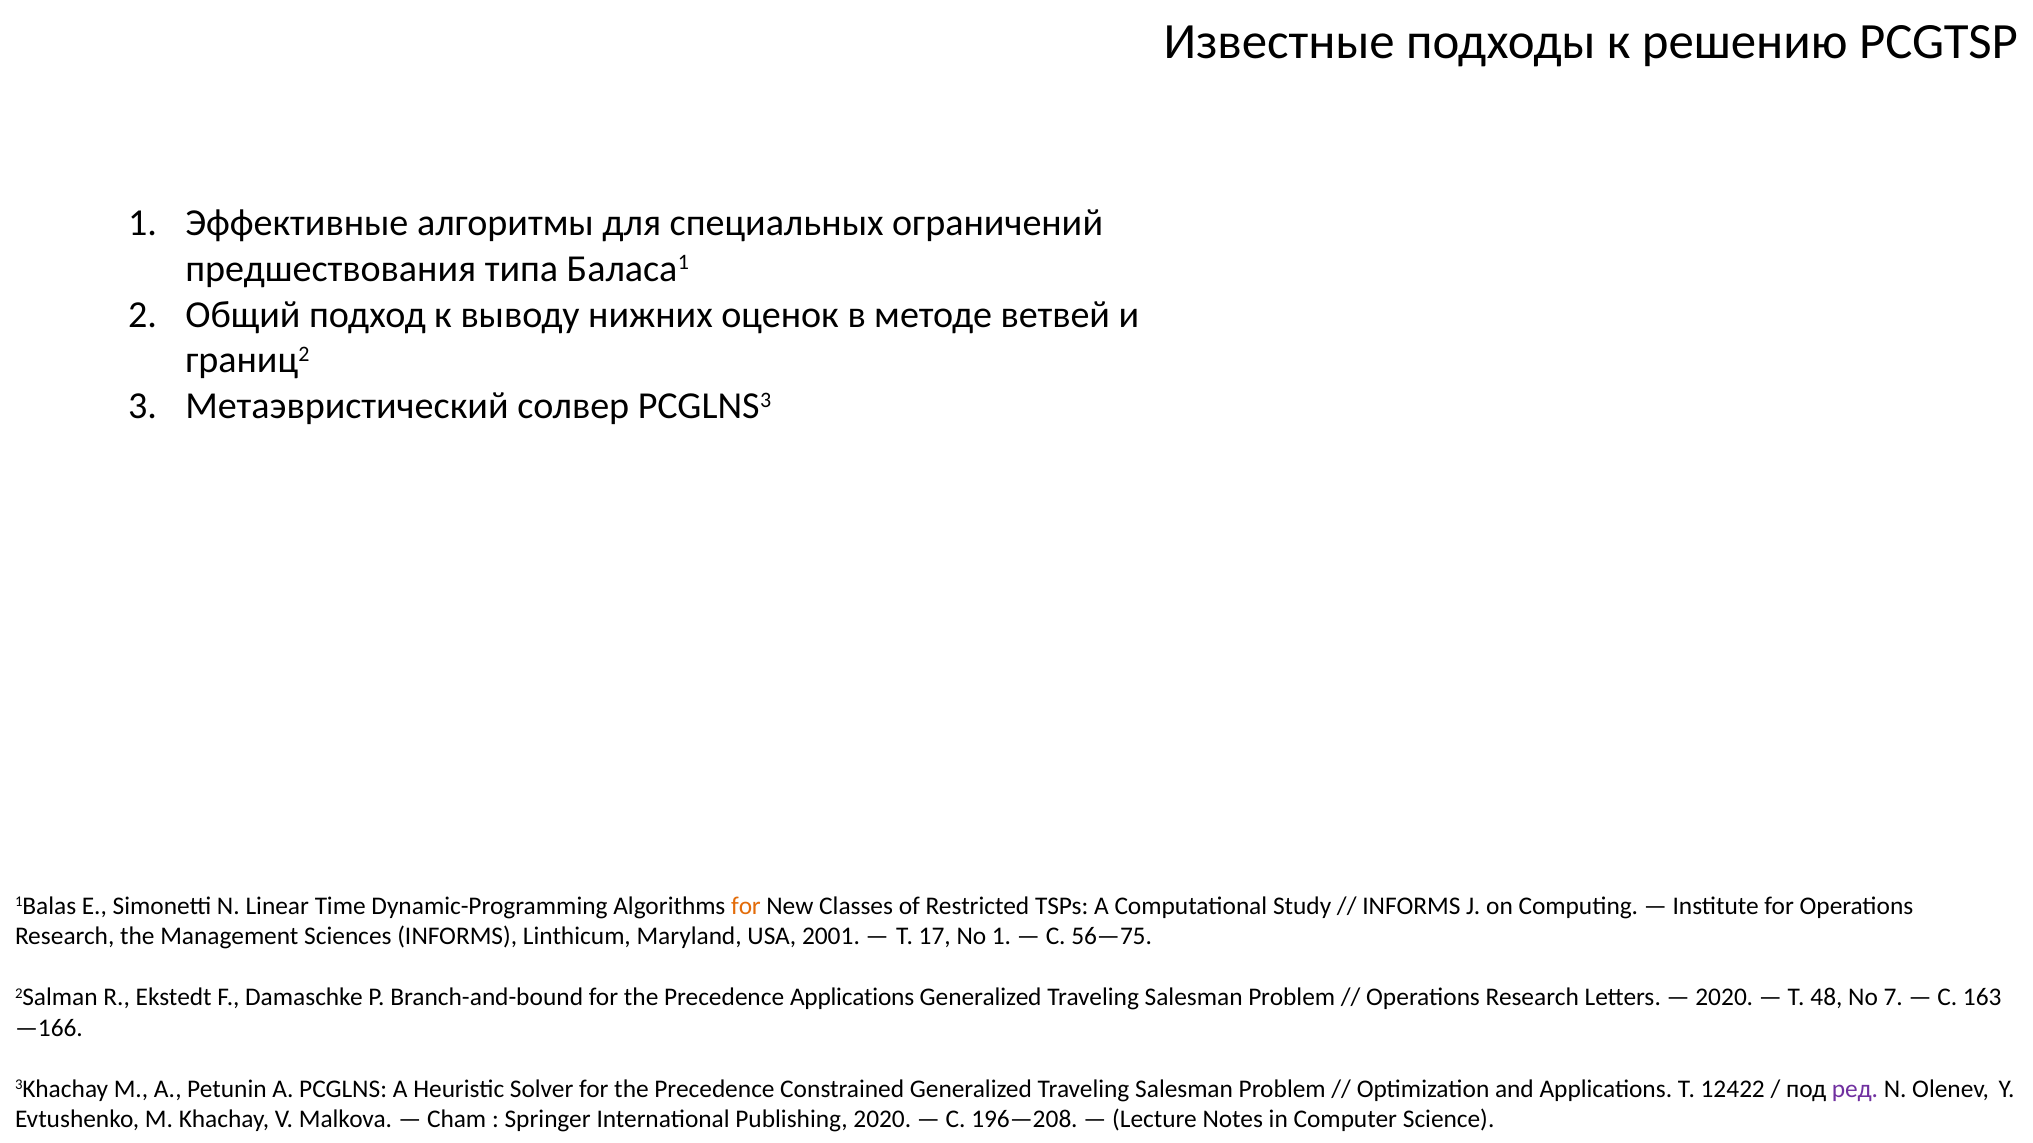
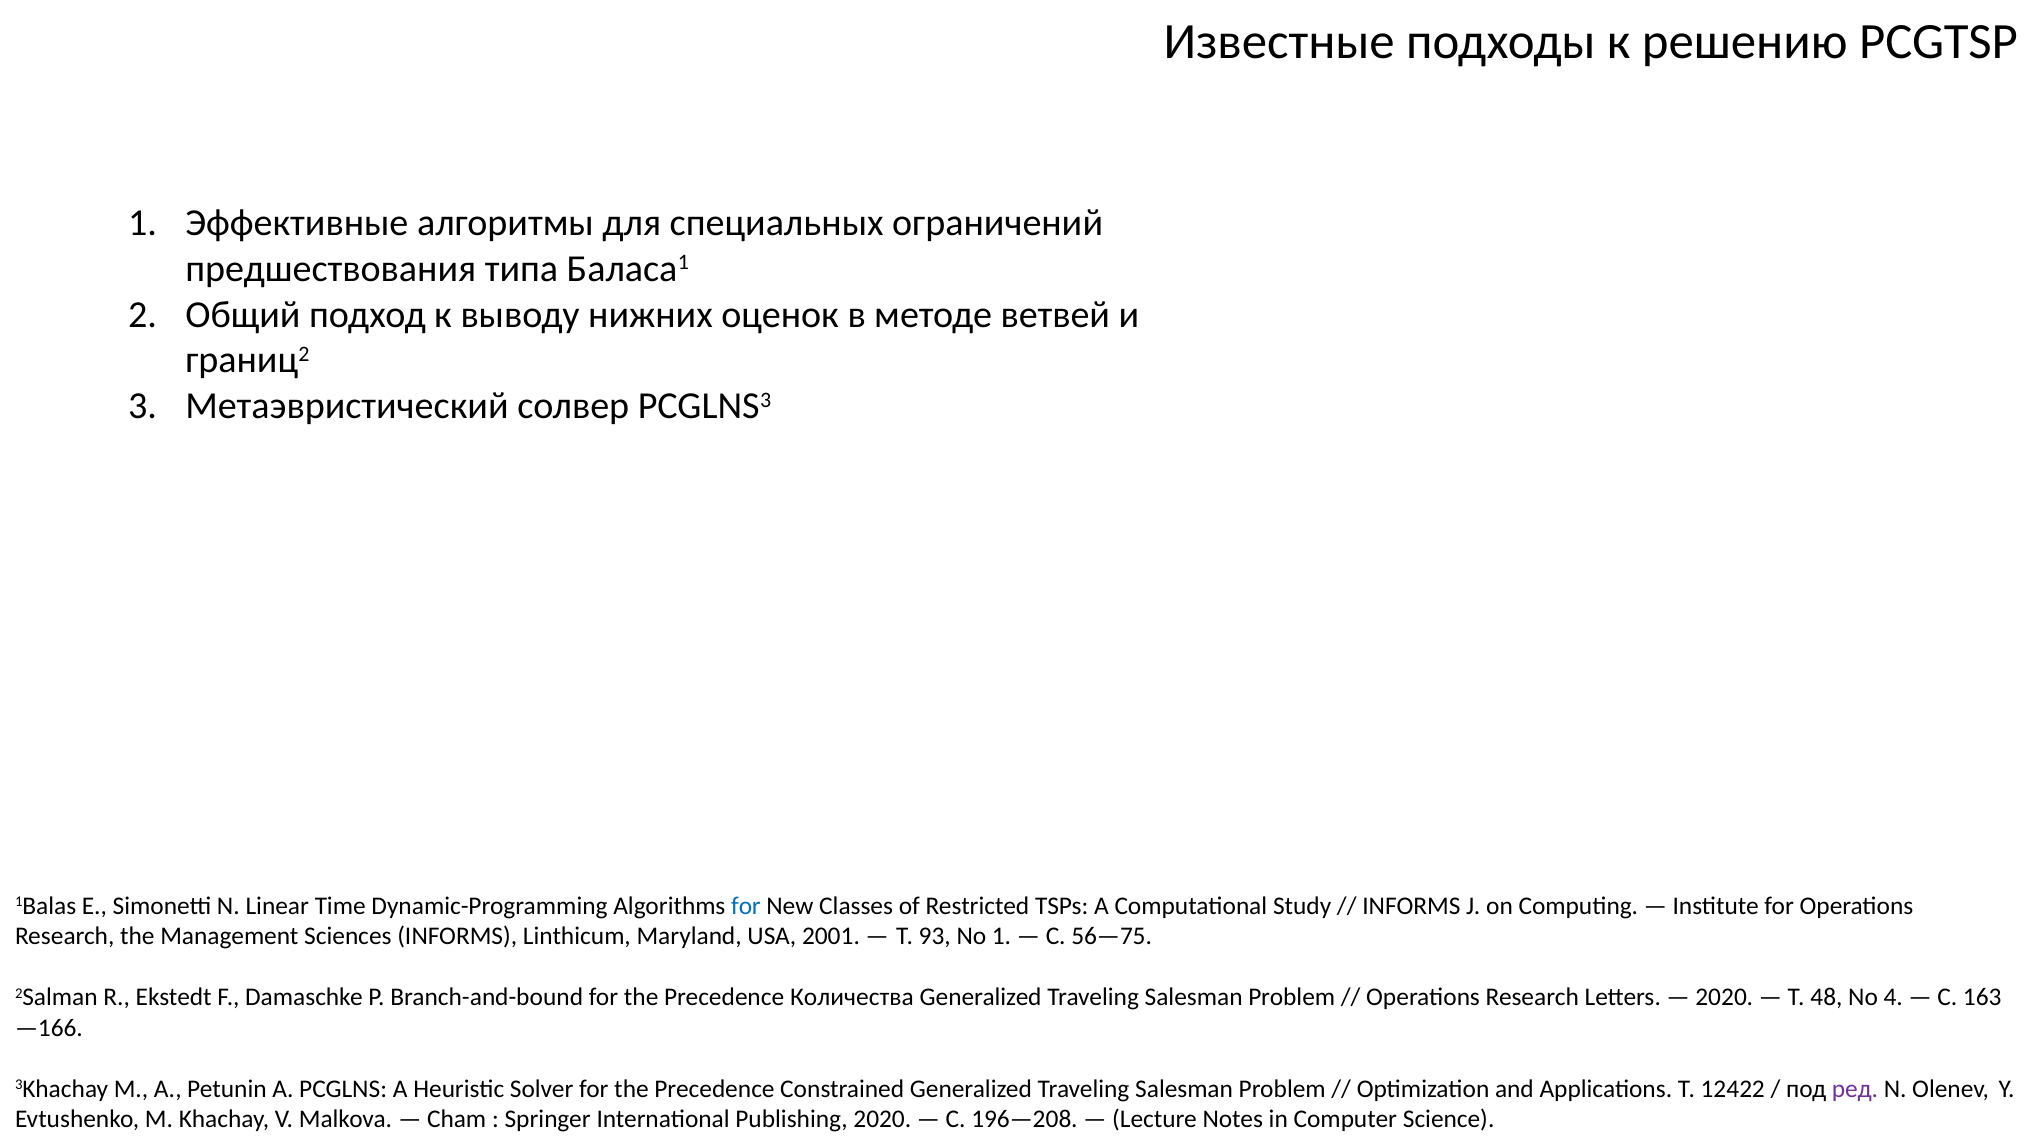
for at (746, 906) colour: orange -> blue
17: 17 -> 93
Precedence Applications: Applications -> Количества
7: 7 -> 4
